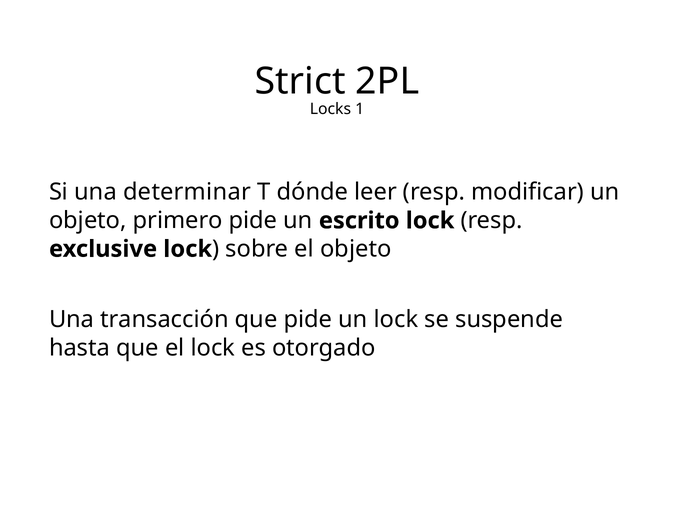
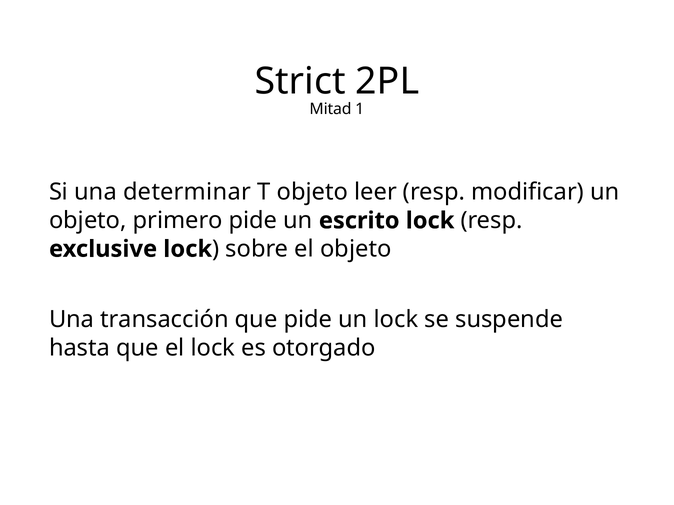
Locks: Locks -> Mitad
T dónde: dónde -> objeto
